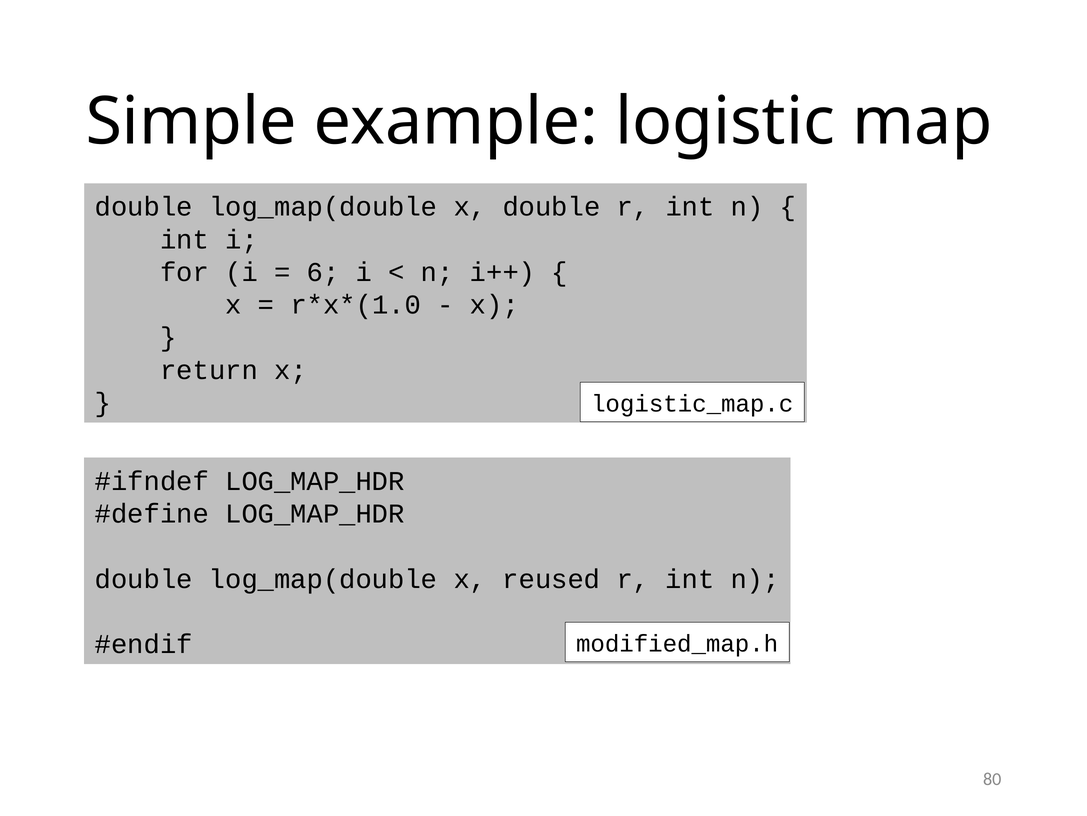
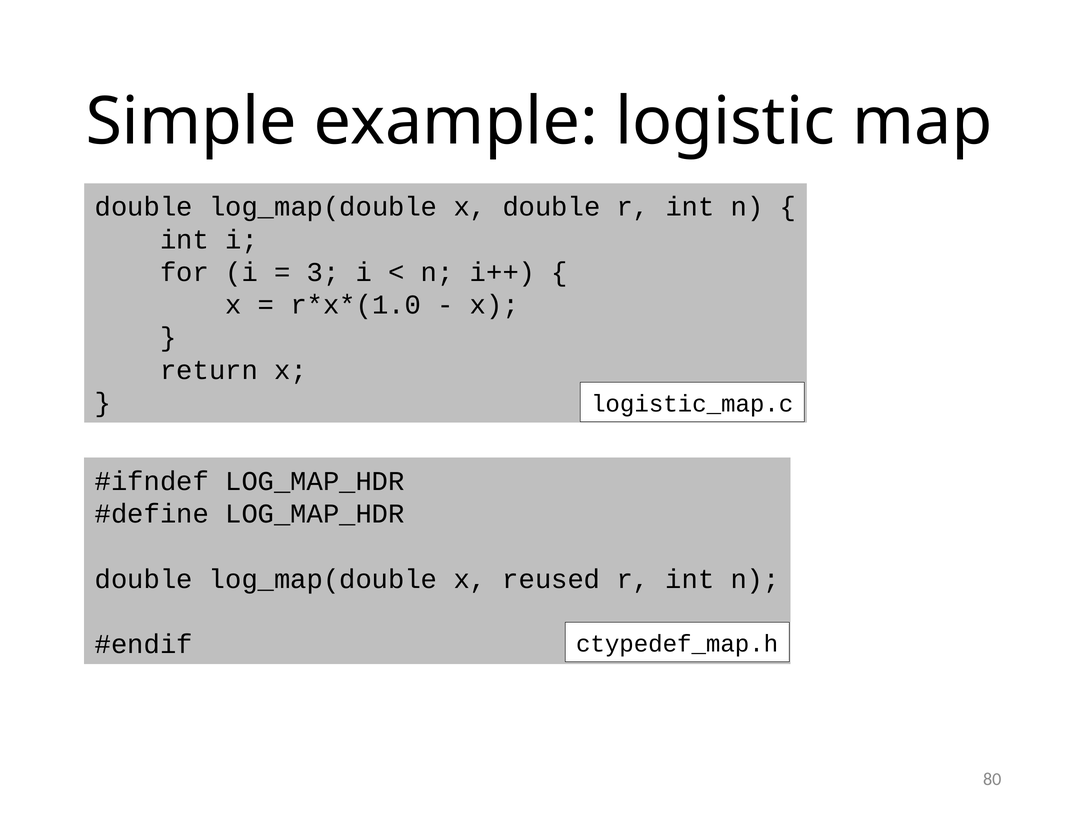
6: 6 -> 3
modified_map.h: modified_map.h -> ctypedef_map.h
